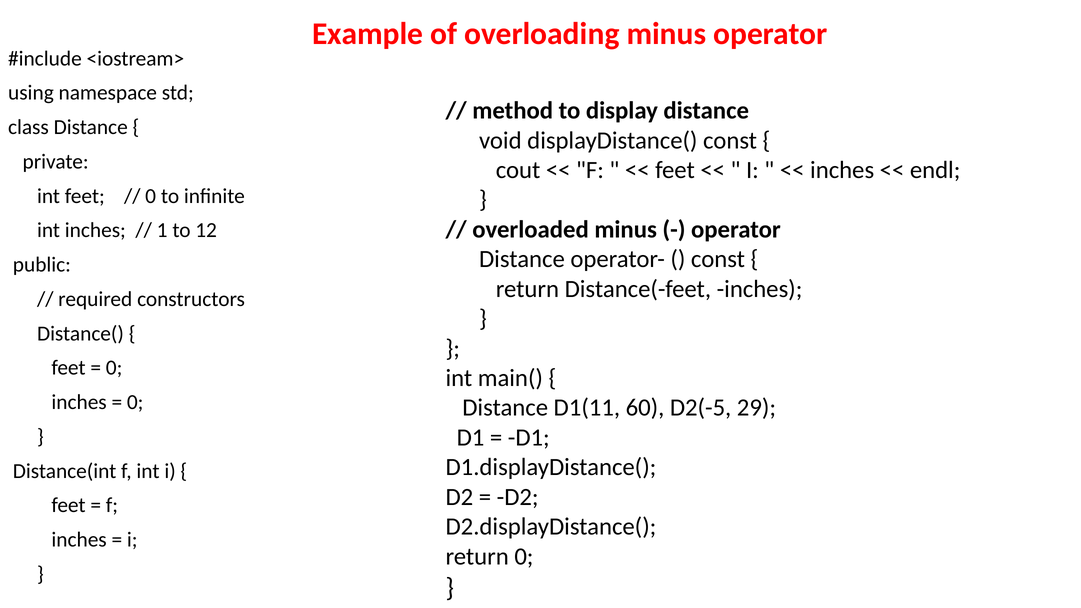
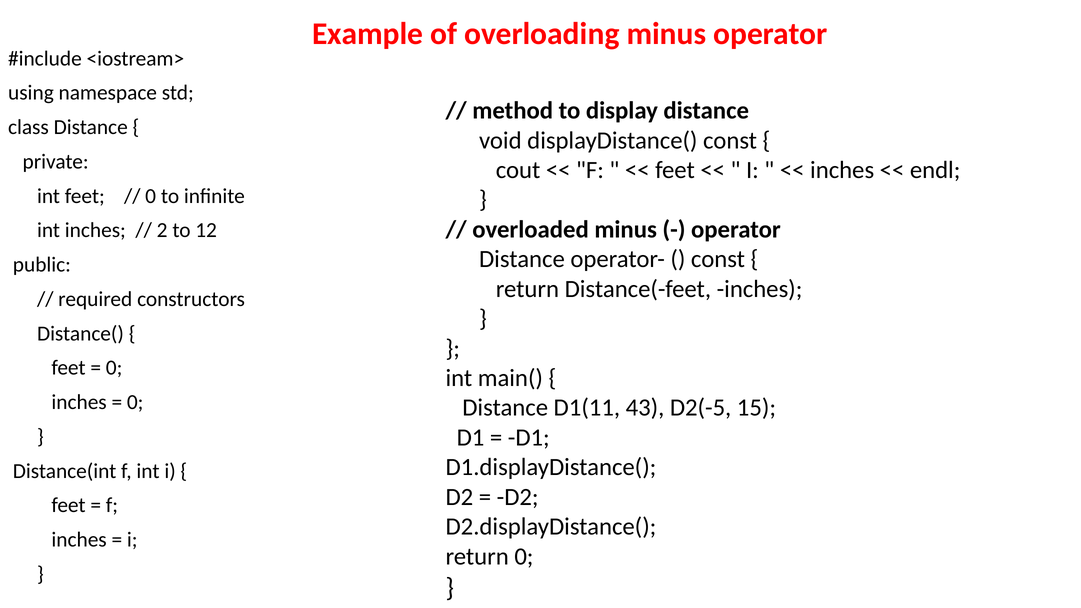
1: 1 -> 2
60: 60 -> 43
29: 29 -> 15
